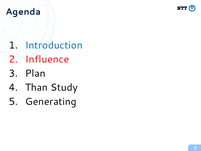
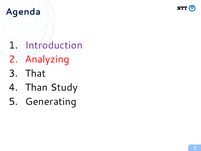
Introduction colour: blue -> purple
Influence: Influence -> Analyzing
Plan: Plan -> That
